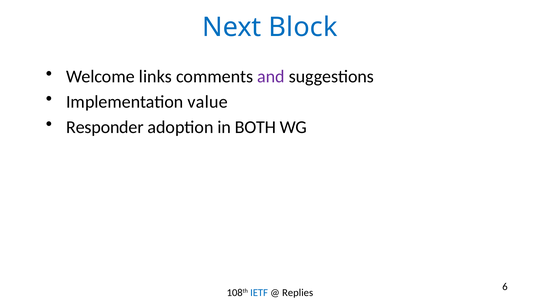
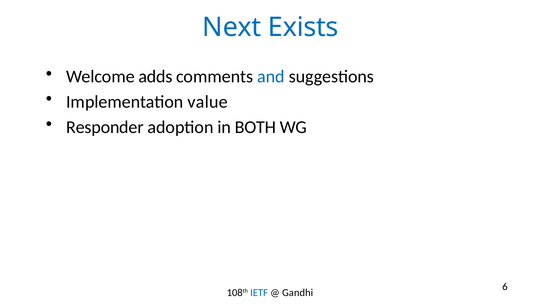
Block: Block -> Exists
links: links -> adds
and colour: purple -> blue
Replies: Replies -> Gandhi
